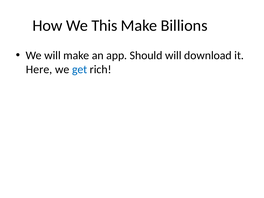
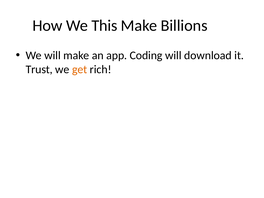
Should: Should -> Coding
Here: Here -> Trust
get colour: blue -> orange
